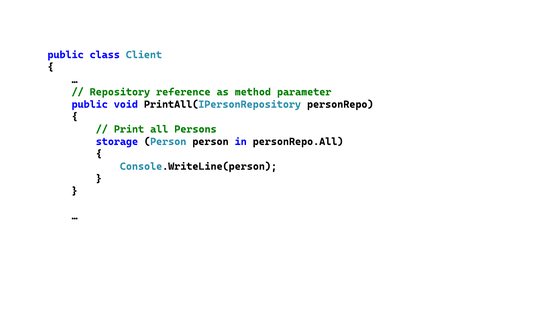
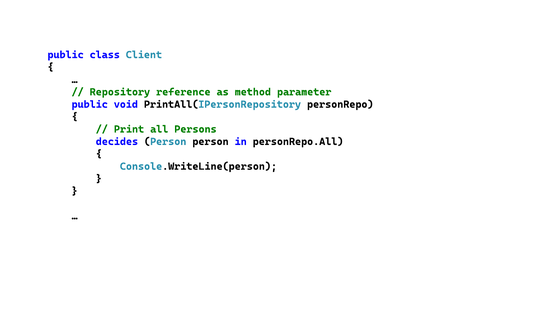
storage: storage -> decides
